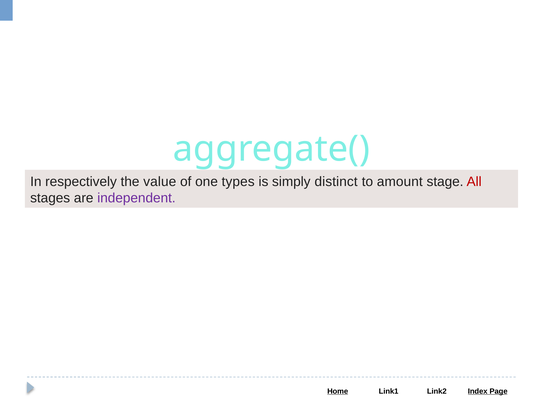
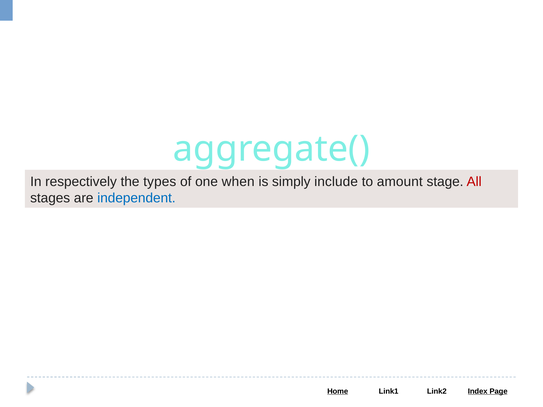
value: value -> types
types: types -> when
distinct: distinct -> include
independent colour: purple -> blue
